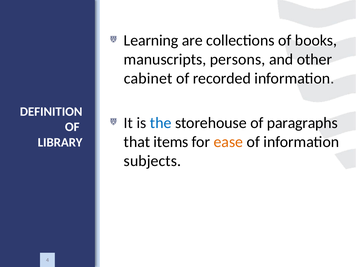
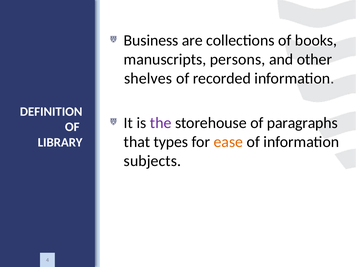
Learning: Learning -> Business
cabinet: cabinet -> shelves
the colour: blue -> purple
items: items -> types
